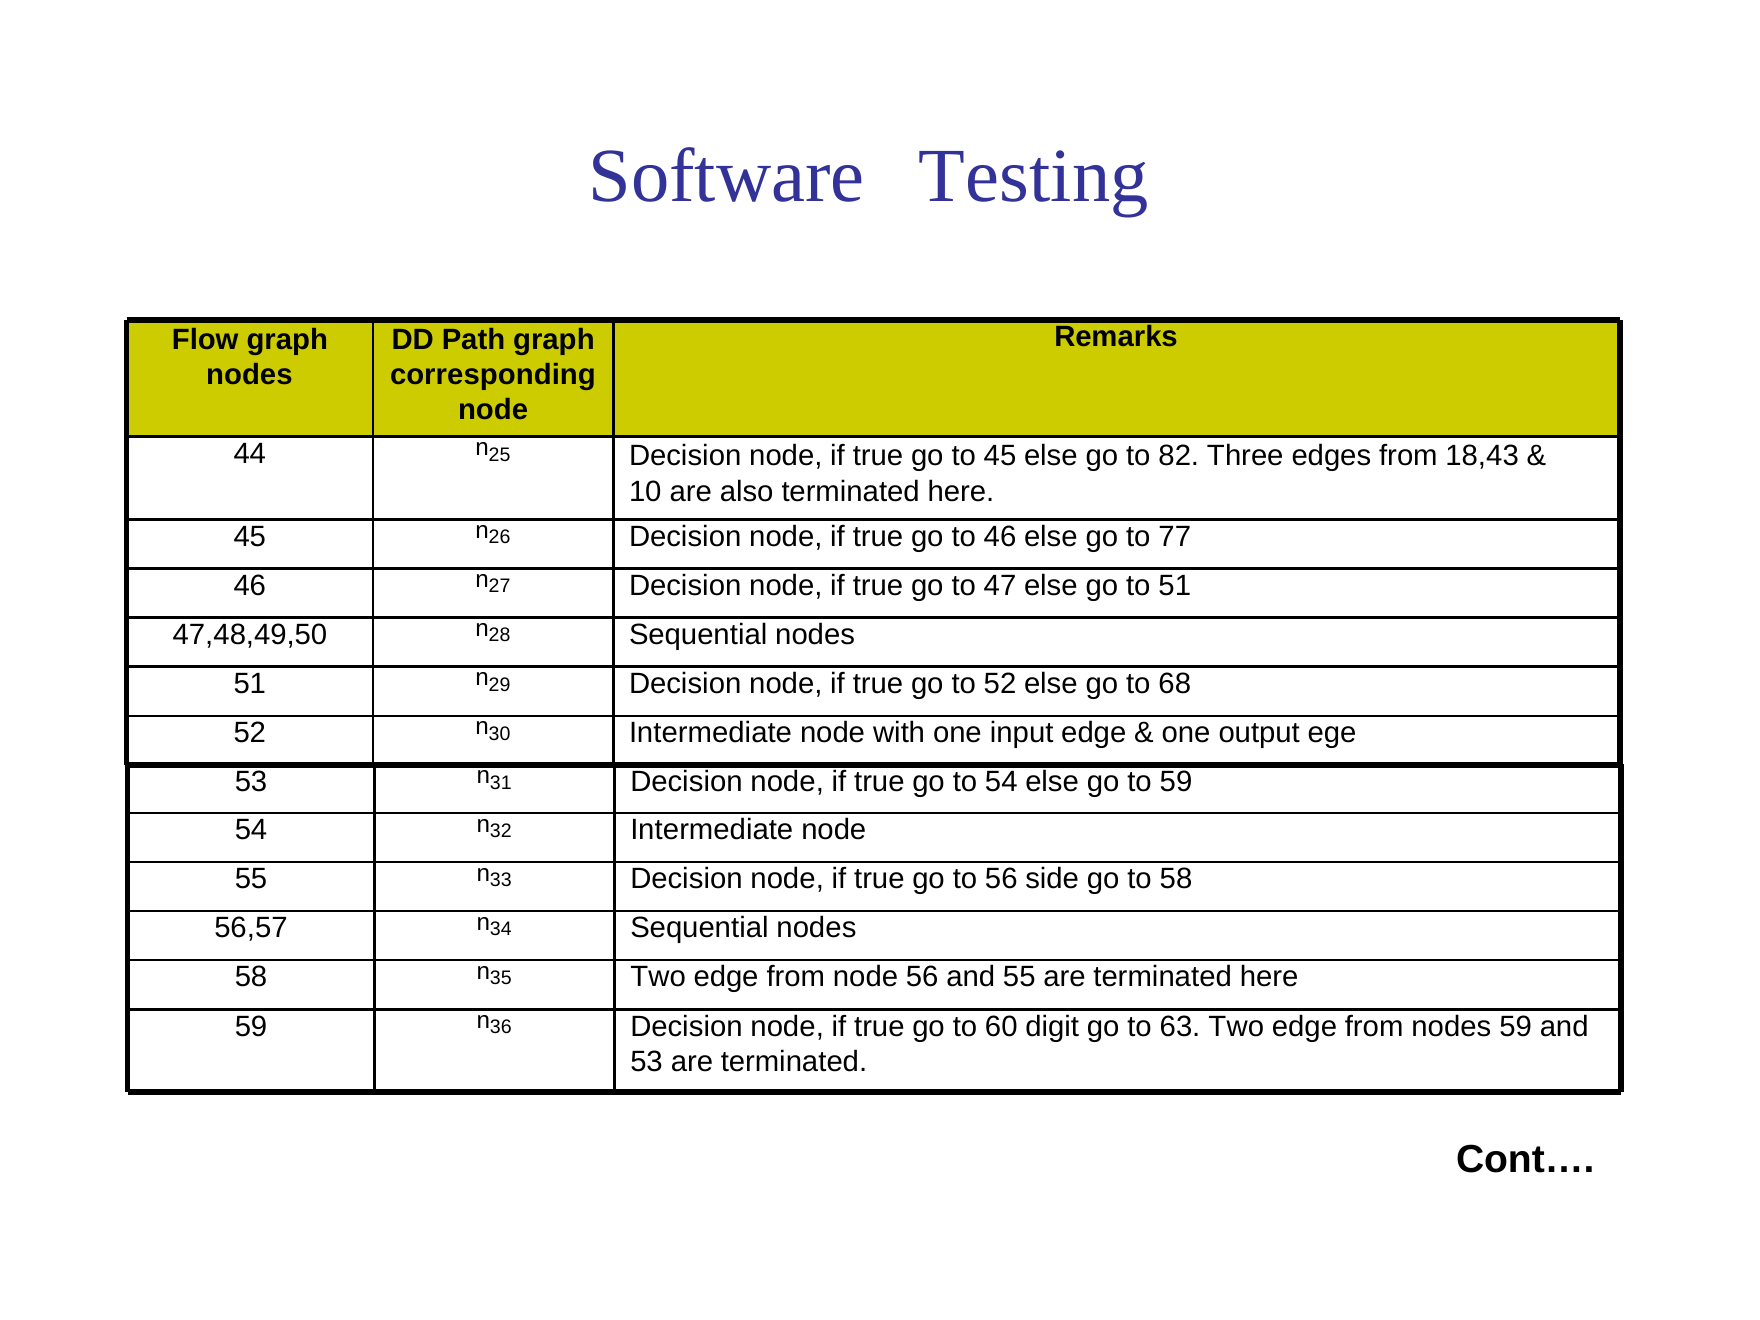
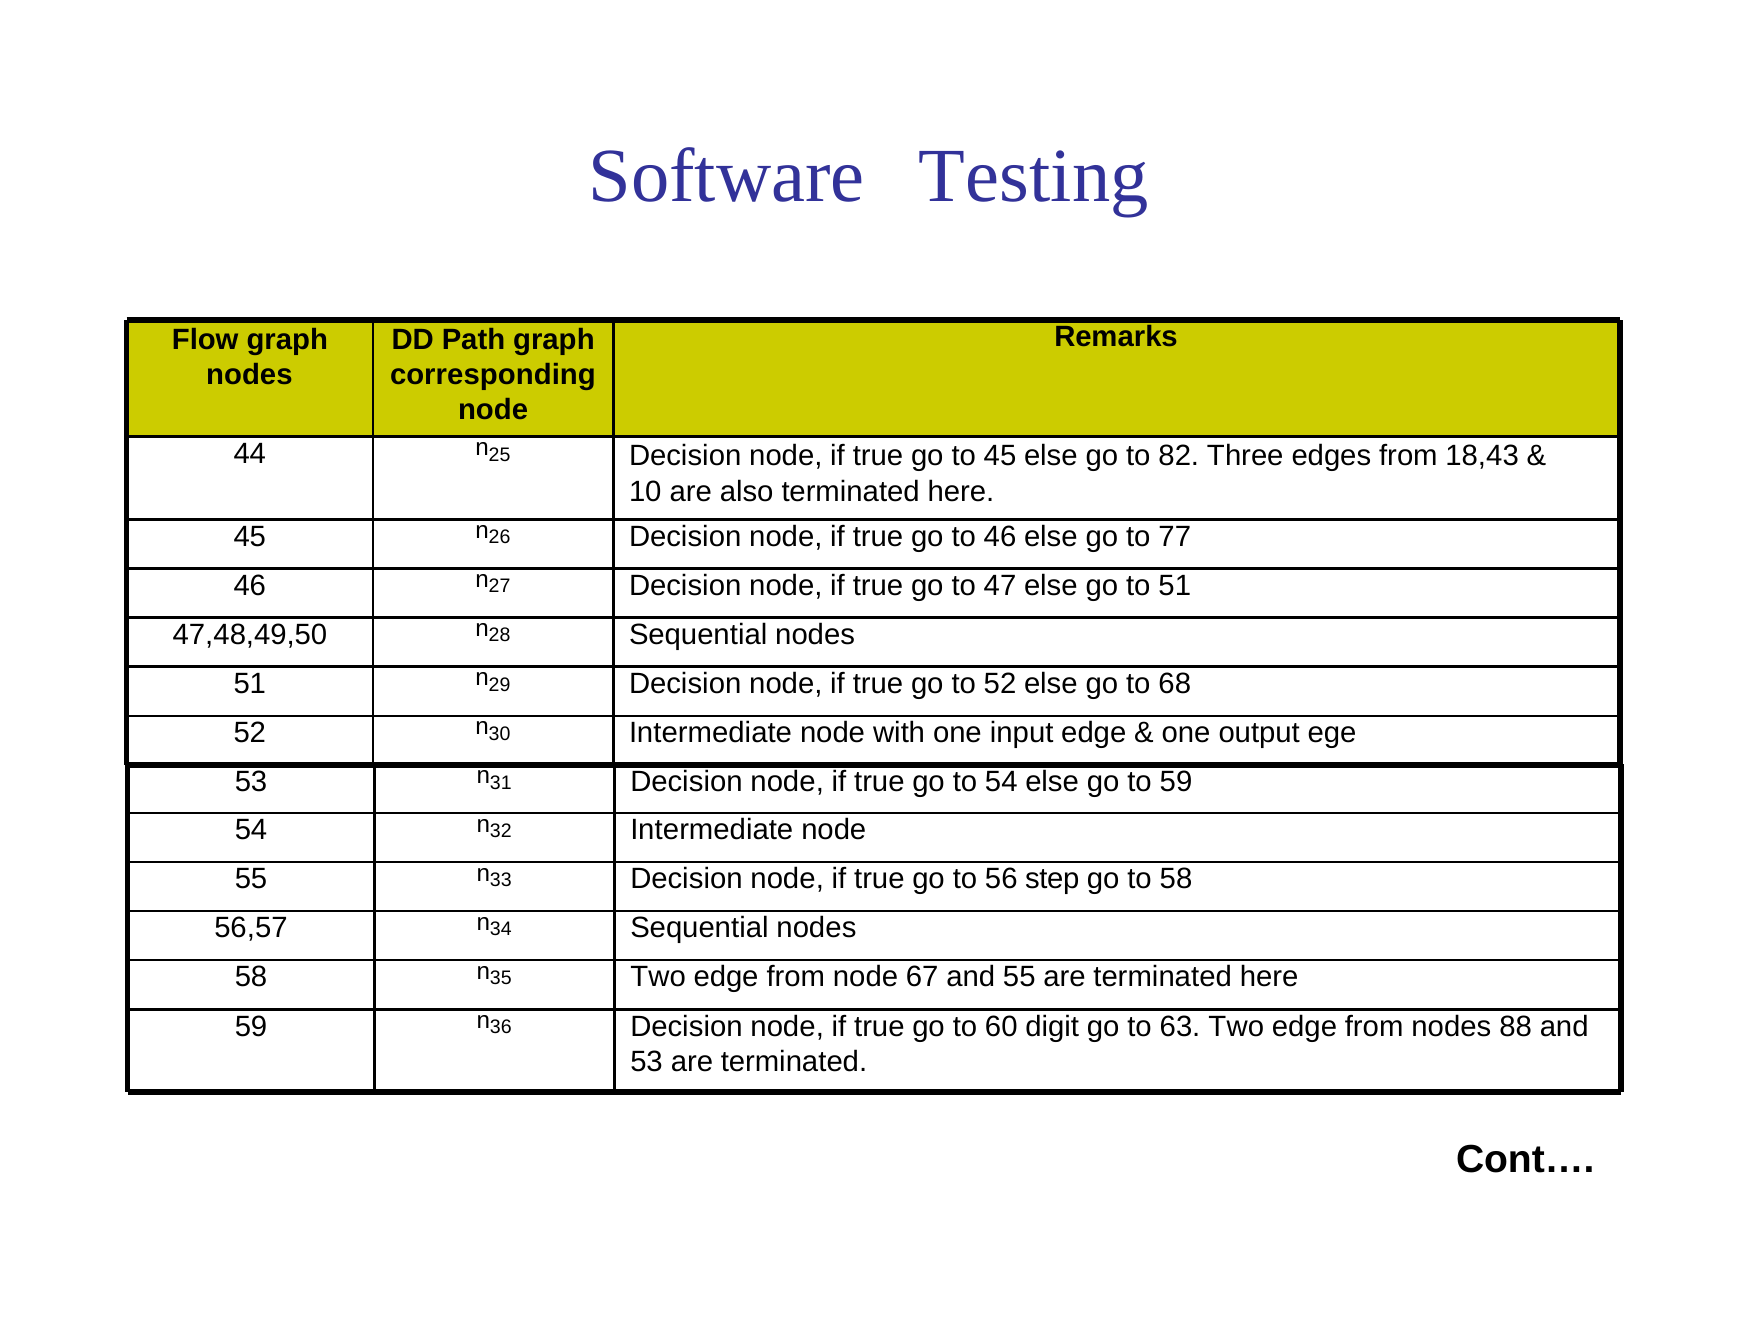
side: side -> step
node 56: 56 -> 67
nodes 59: 59 -> 88
